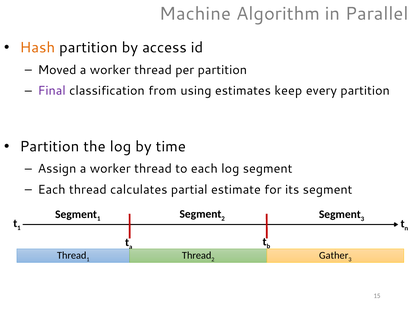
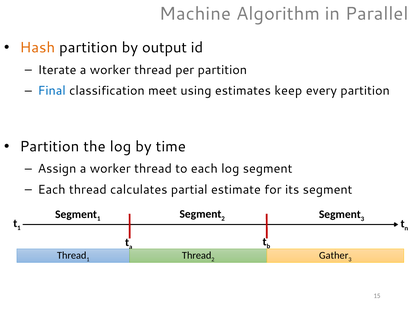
access: access -> output
Moved: Moved -> Iterate
Final colour: purple -> blue
from: from -> meet
